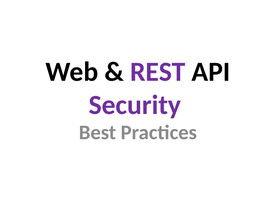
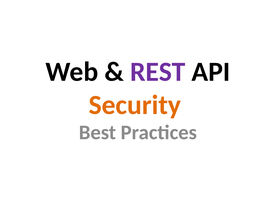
Security colour: purple -> orange
